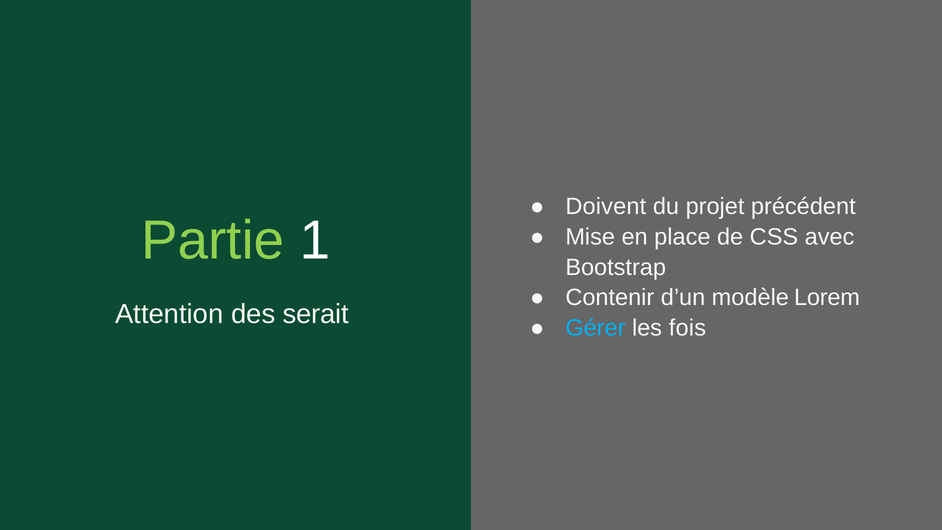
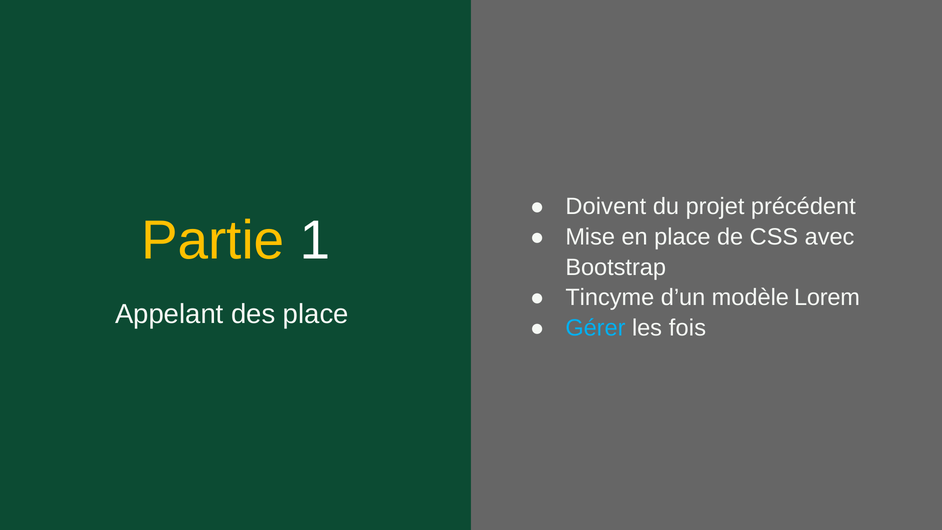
Partie colour: light green -> yellow
Contenir: Contenir -> Tincyme
Attention: Attention -> Appelant
des serait: serait -> place
